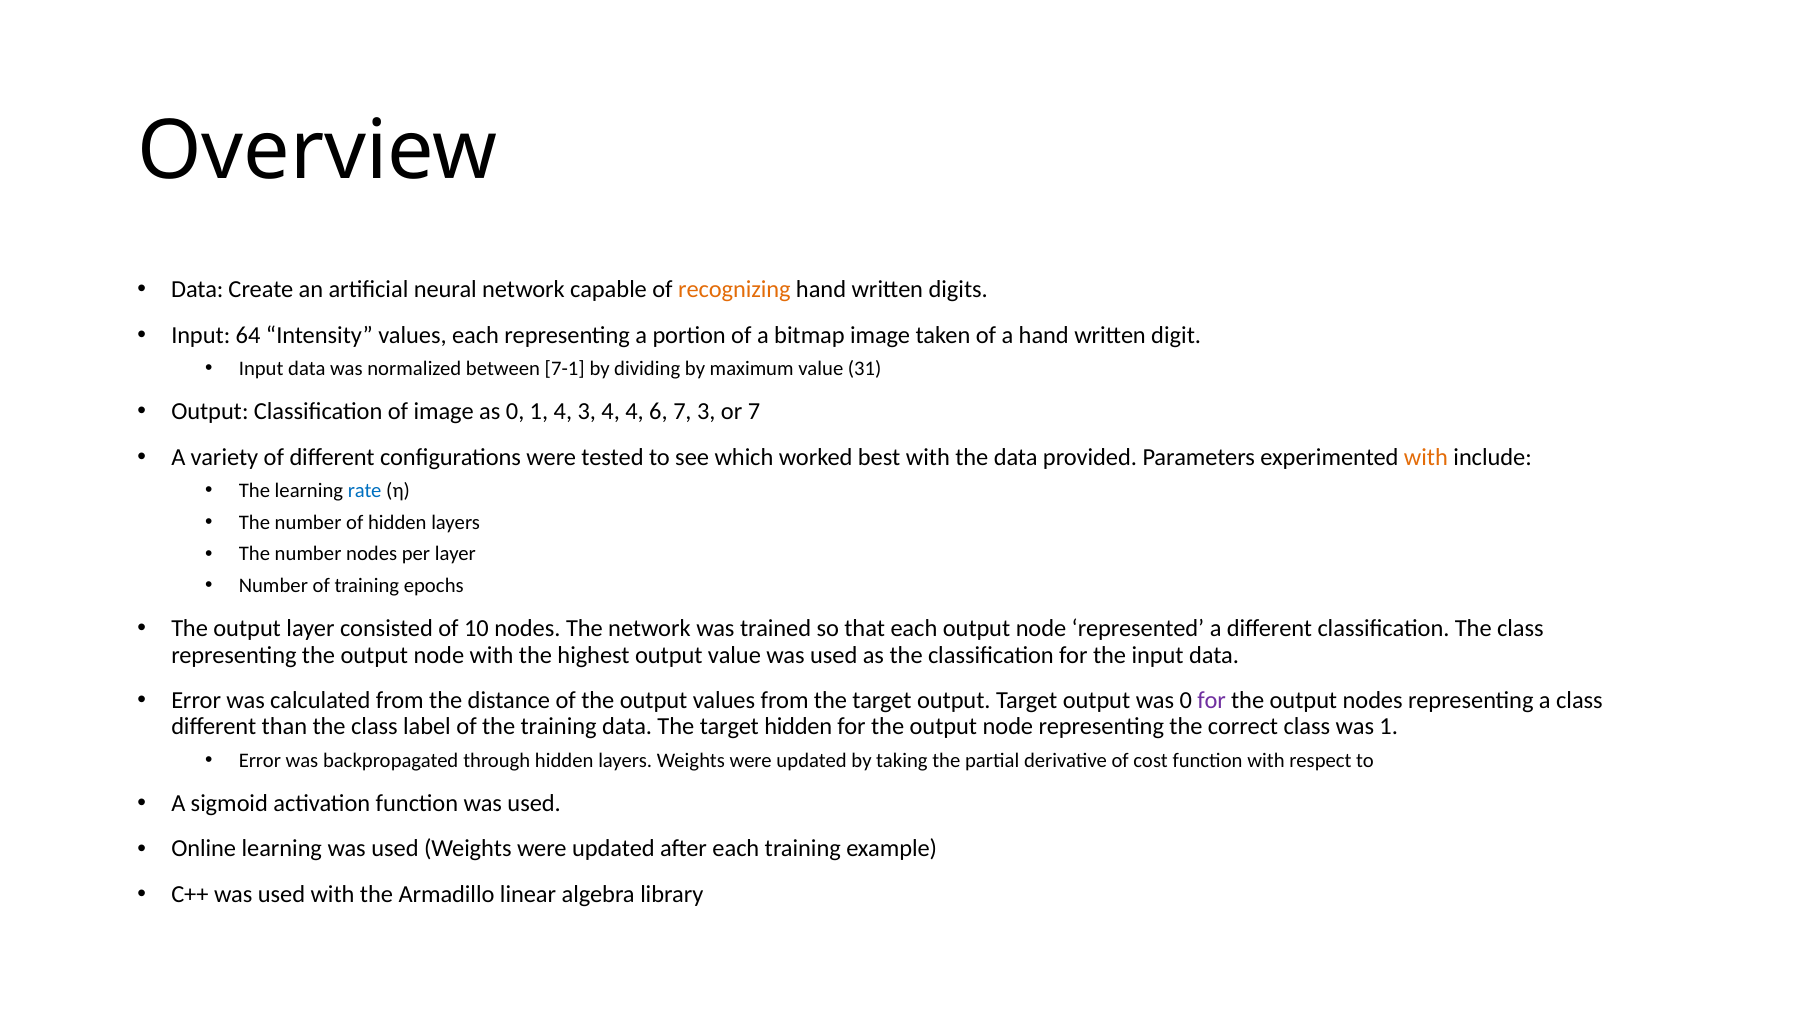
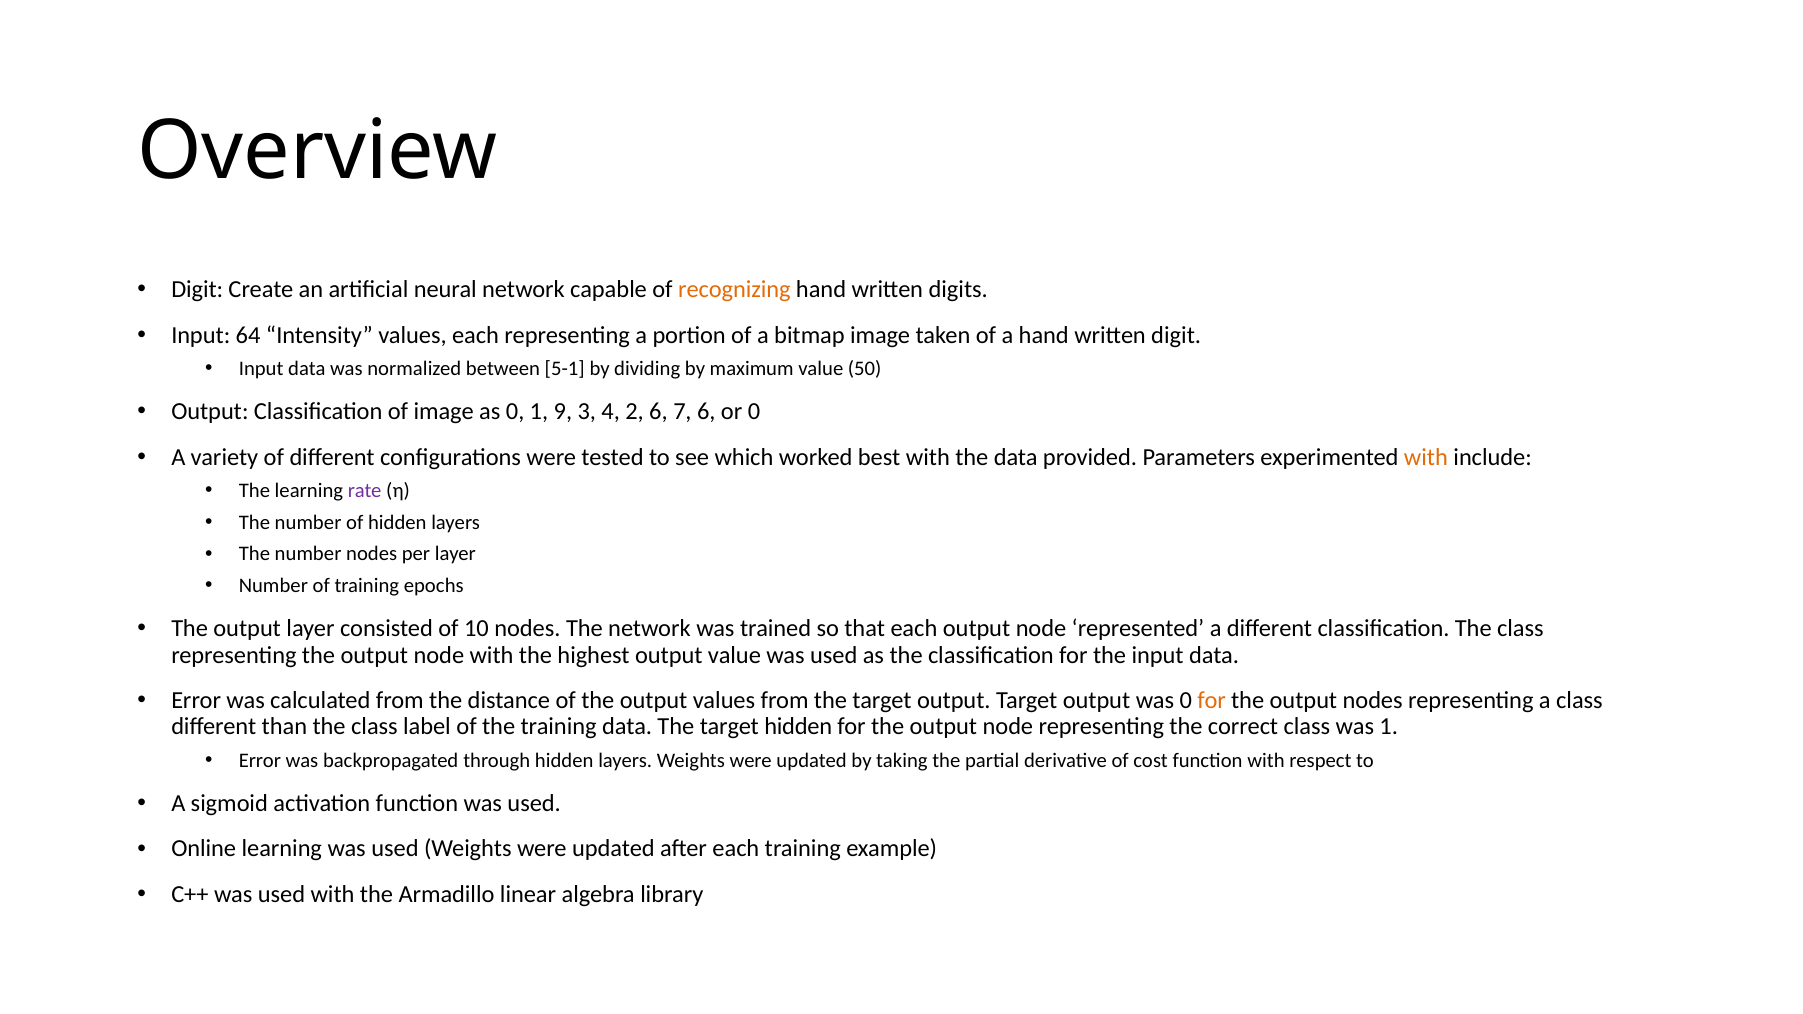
Data at (197, 290): Data -> Digit
7-1: 7-1 -> 5-1
31: 31 -> 50
1 4: 4 -> 9
4 4: 4 -> 2
7 3: 3 -> 6
or 7: 7 -> 0
rate colour: blue -> purple
for at (1212, 701) colour: purple -> orange
